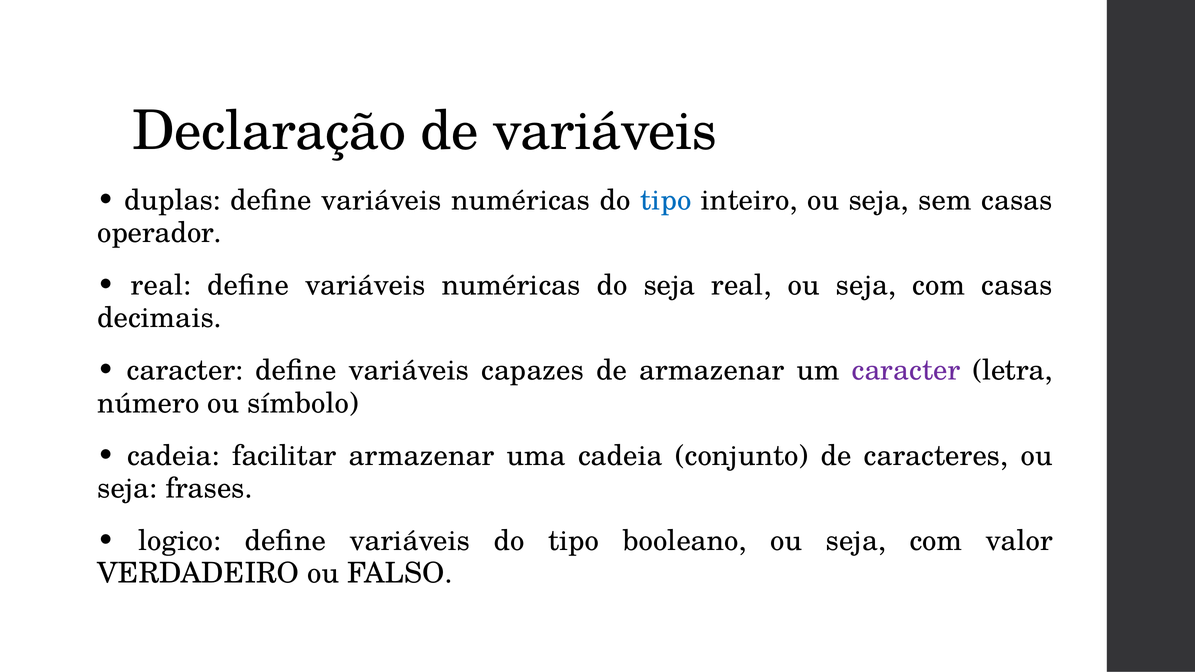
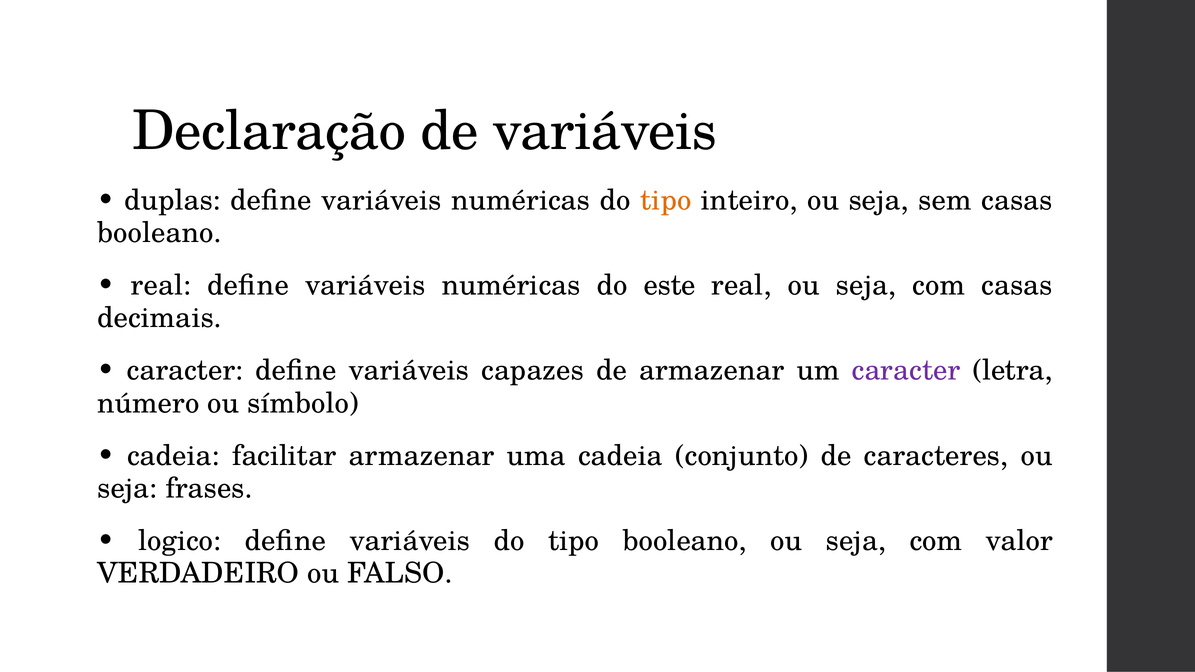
tipo at (666, 200) colour: blue -> orange
operador at (160, 233): operador -> booleano
do seja: seja -> este
